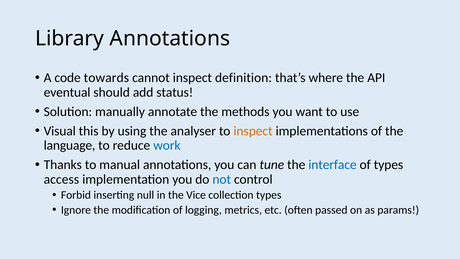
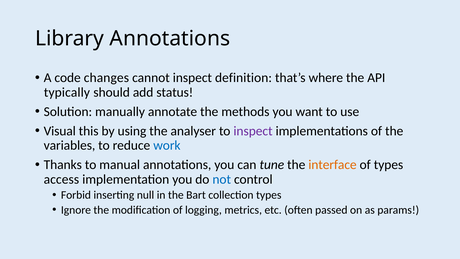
towards: towards -> changes
eventual: eventual -> typically
inspect at (253, 131) colour: orange -> purple
language: language -> variables
interface colour: blue -> orange
Vice: Vice -> Bart
